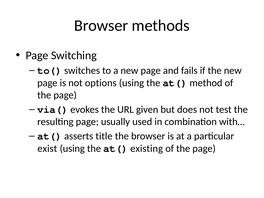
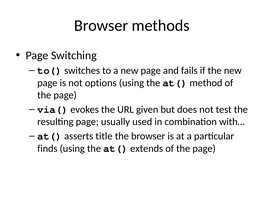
exist: exist -> finds
existing: existing -> extends
